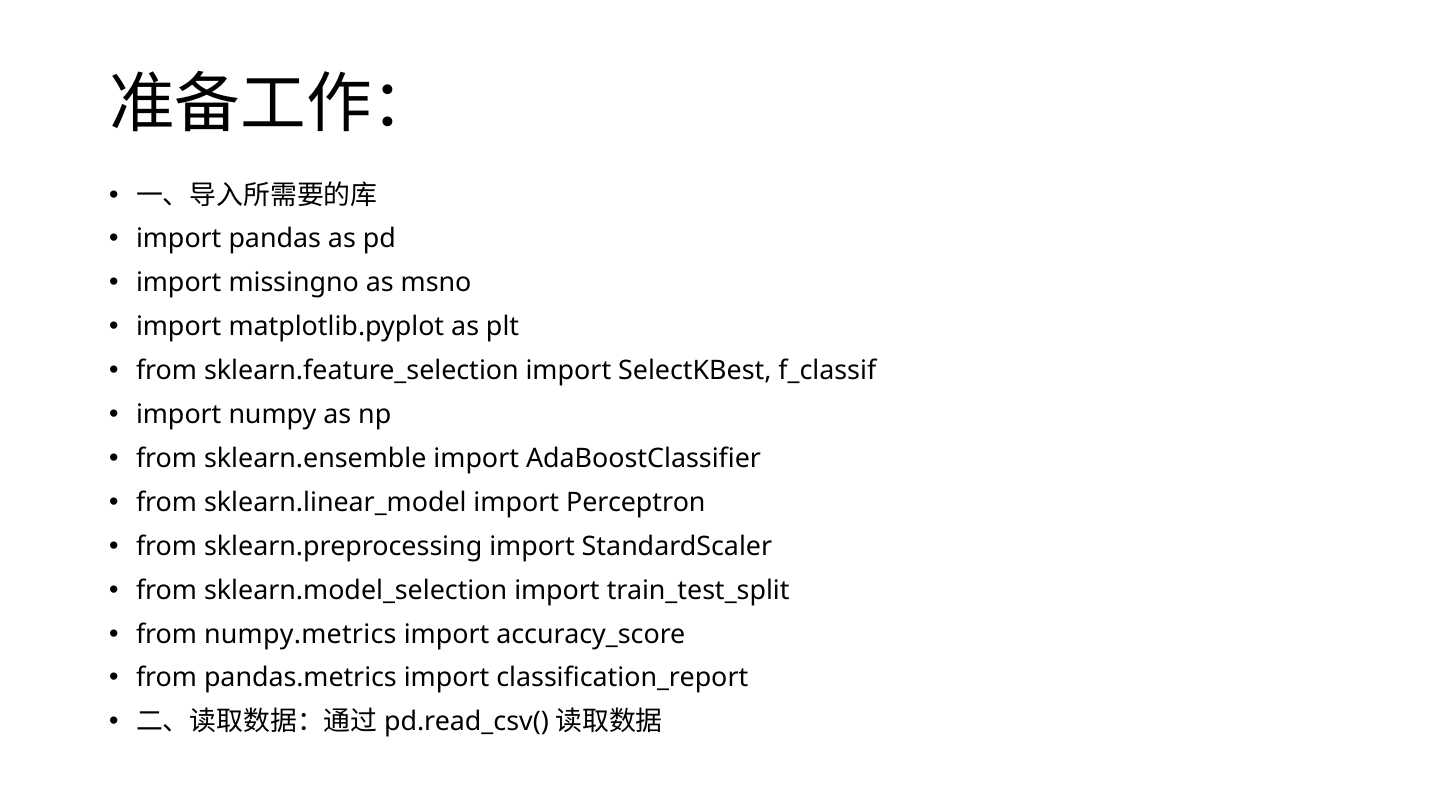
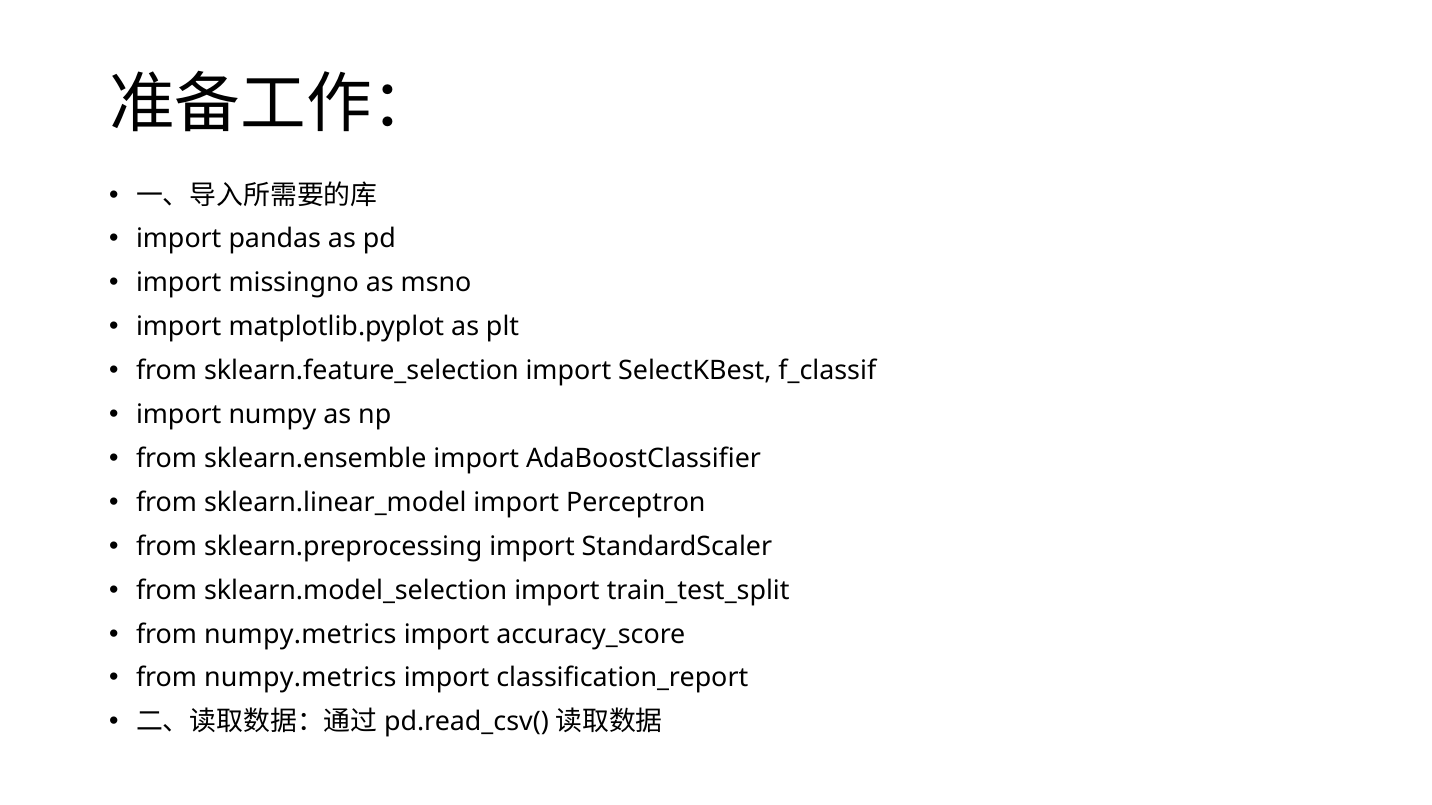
pandas.metrics at (300, 679): pandas.metrics -> numpy.metrics
